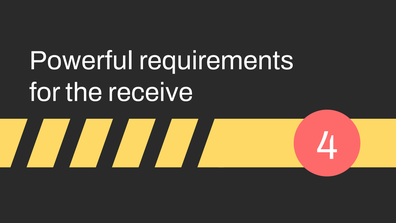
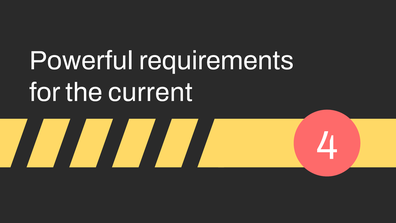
receive: receive -> current
